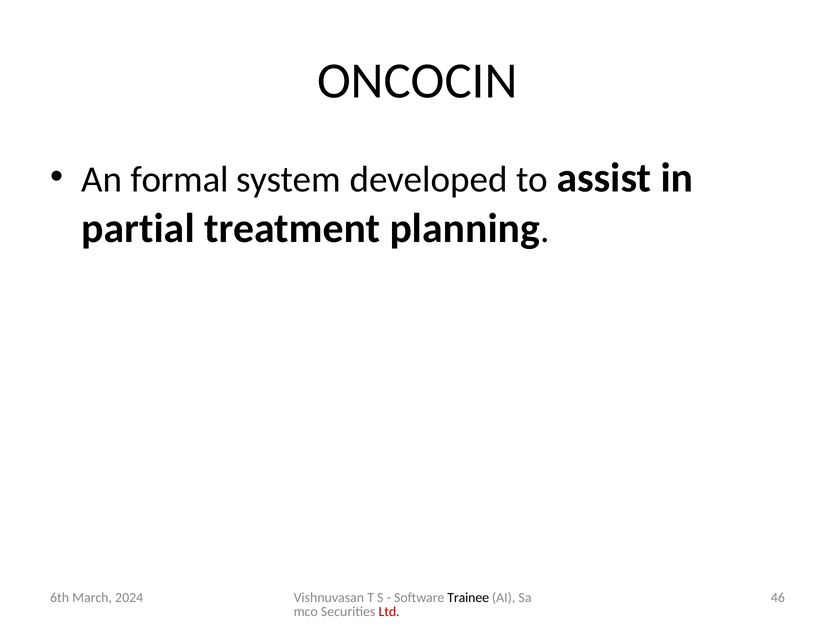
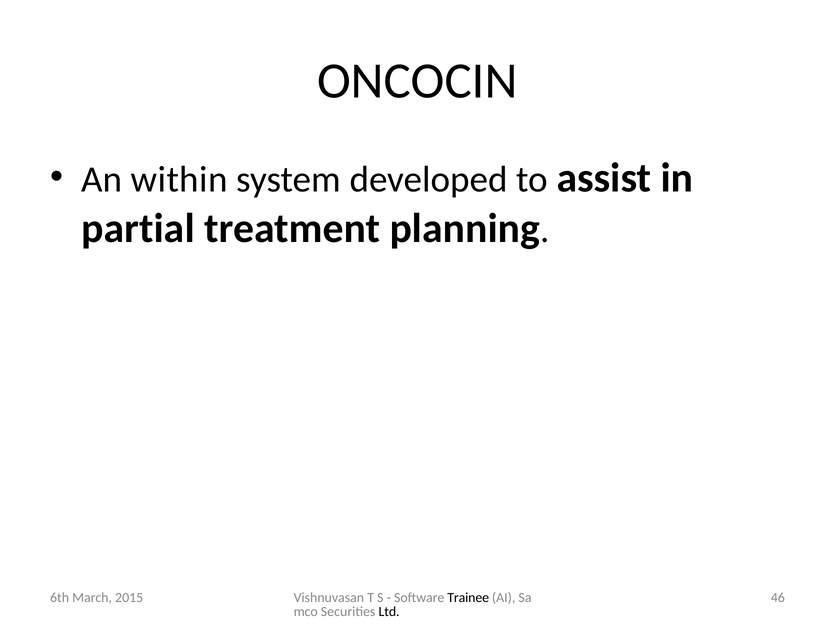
formal: formal -> within
2024: 2024 -> 2015
Ltd colour: red -> black
